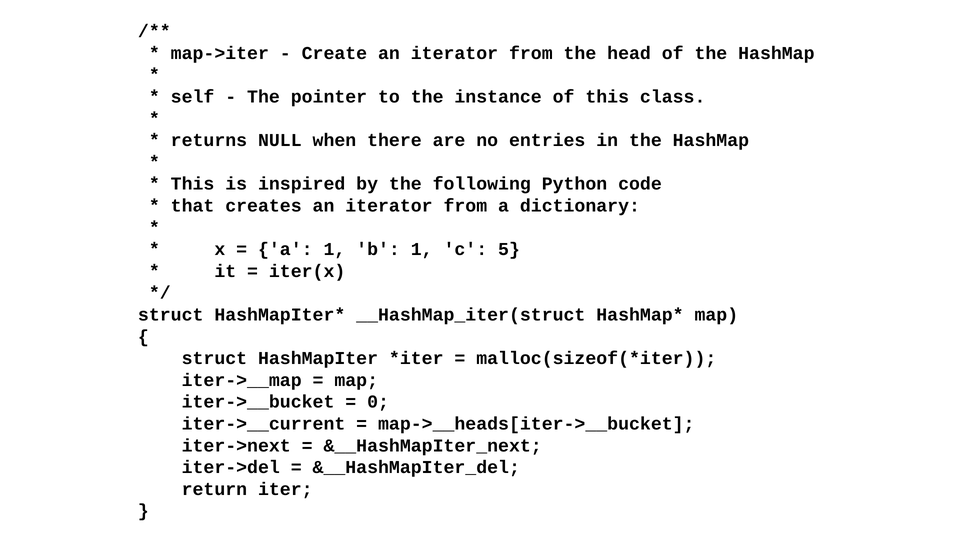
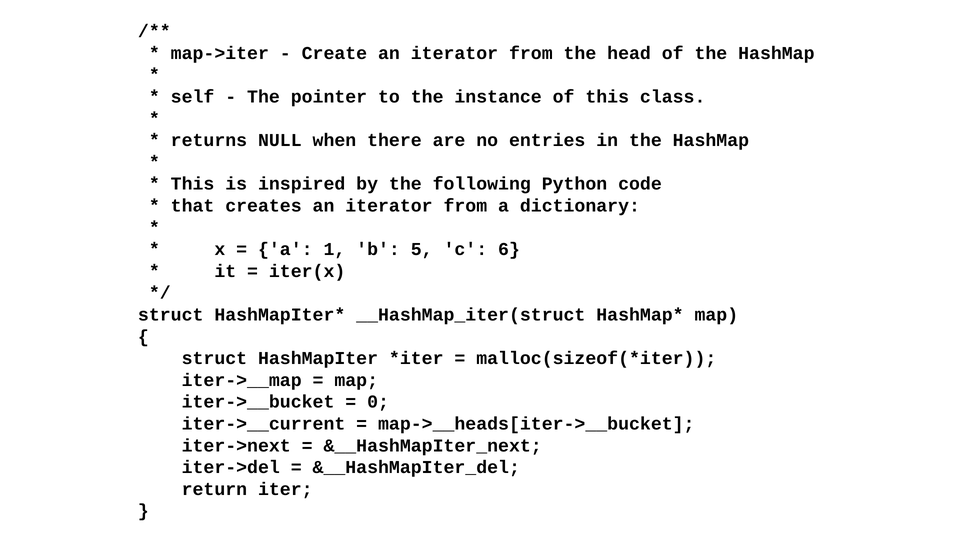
b 1: 1 -> 5
5: 5 -> 6
